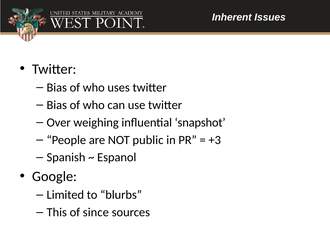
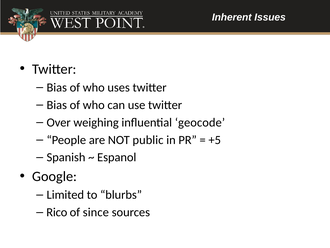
snapshot: snapshot -> geocode
+3: +3 -> +5
This: This -> Rico
